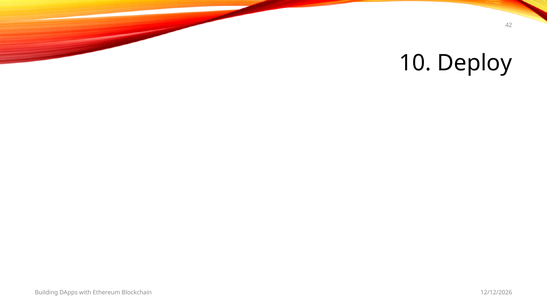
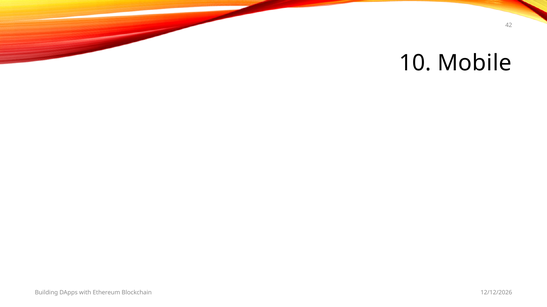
Deploy: Deploy -> Mobile
